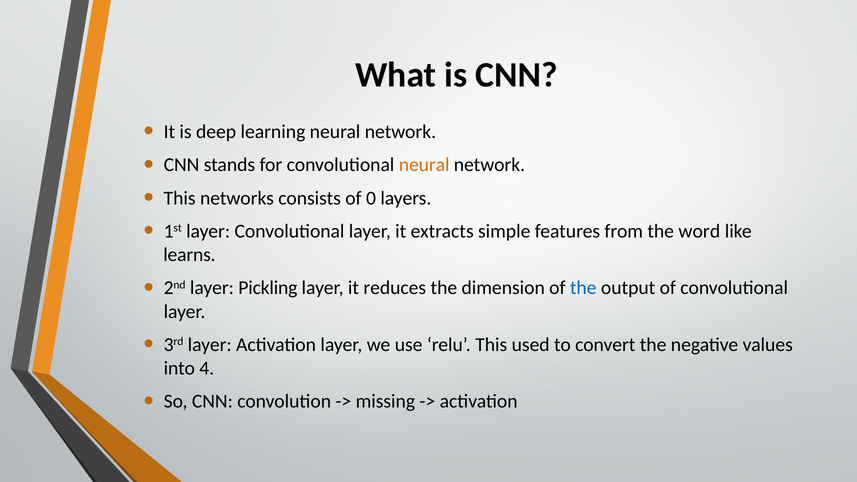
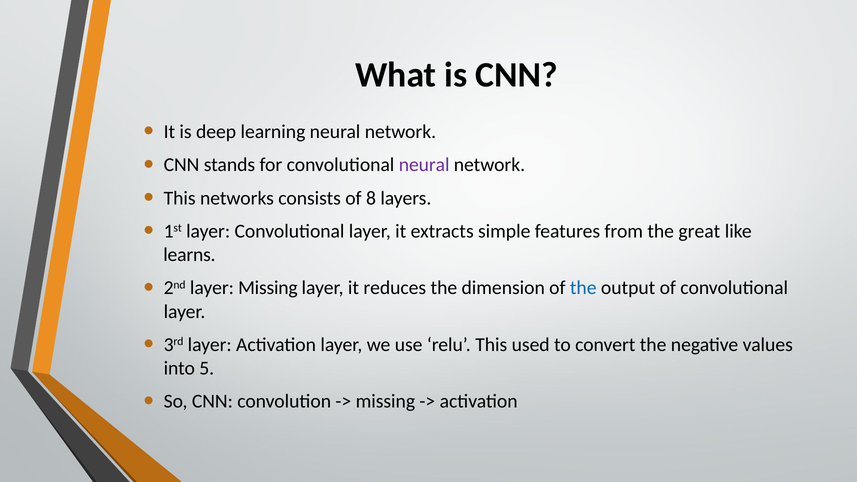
neural at (424, 165) colour: orange -> purple
0: 0 -> 8
word: word -> great
layer Pickling: Pickling -> Missing
4: 4 -> 5
